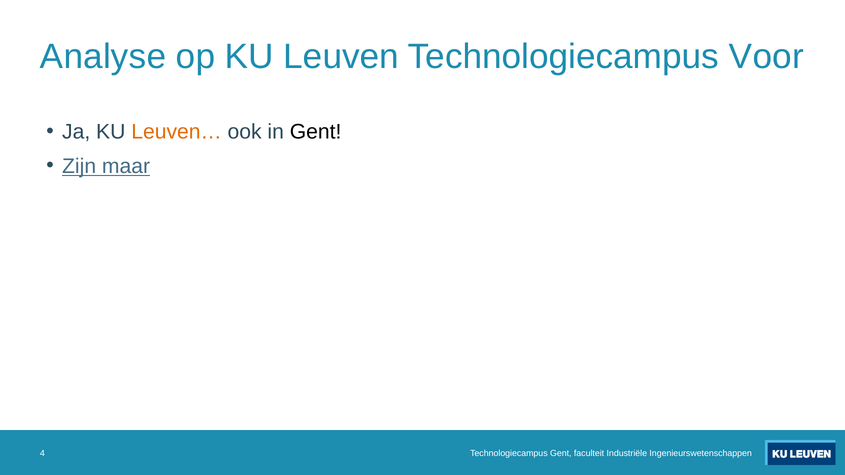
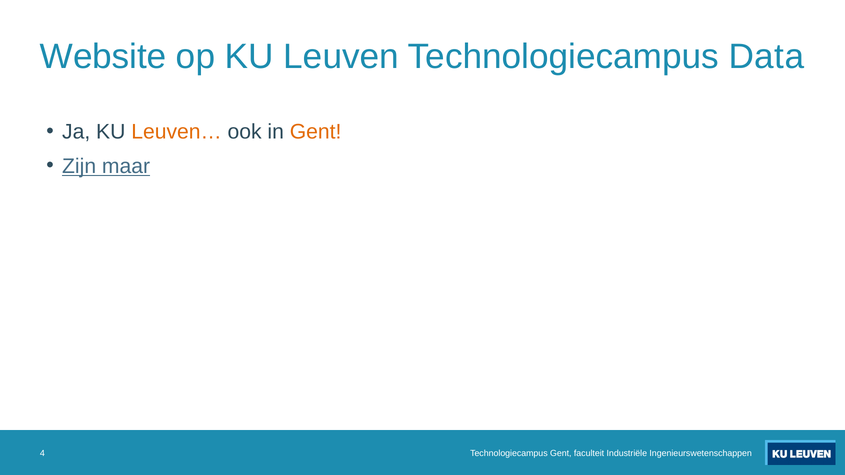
Analyse: Analyse -> Website
Voor: Voor -> Data
Gent at (316, 132) colour: black -> orange
